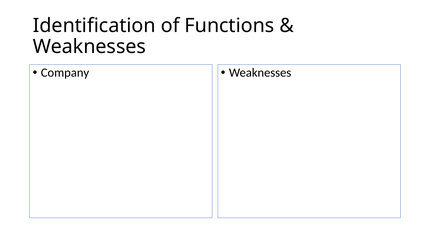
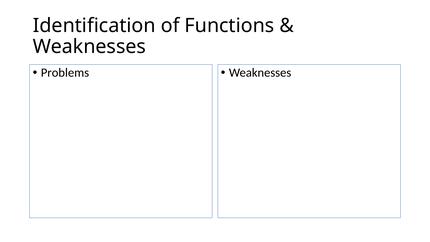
Company: Company -> Problems
